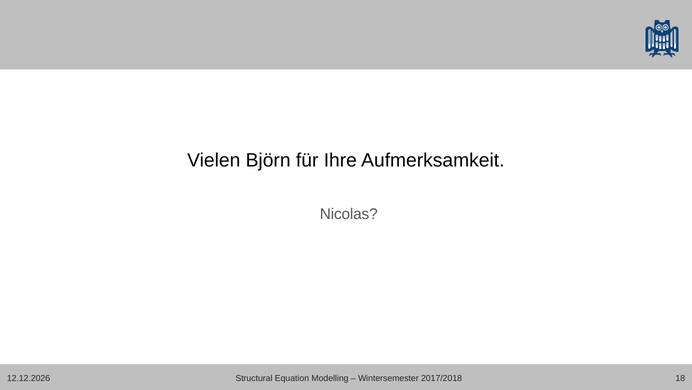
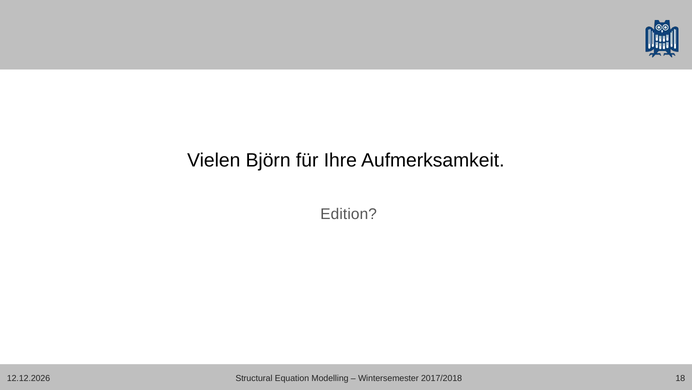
Nicolas: Nicolas -> Edition
